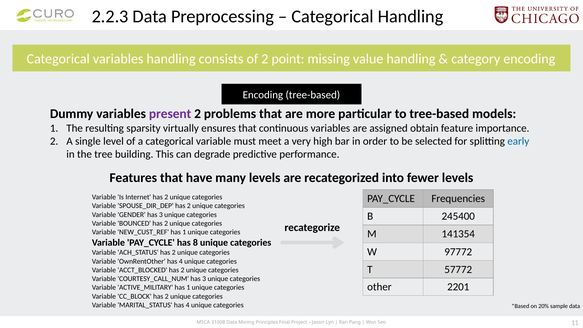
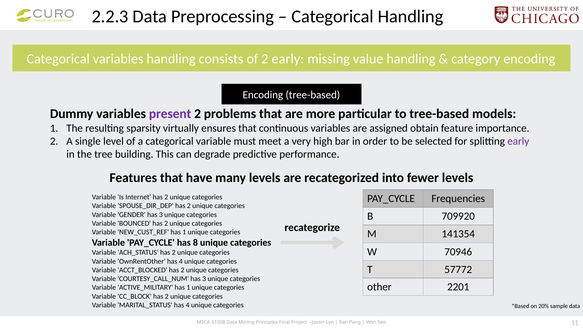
2 point: point -> early
early at (518, 141) colour: blue -> purple
245400: 245400 -> 709920
97772: 97772 -> 70946
